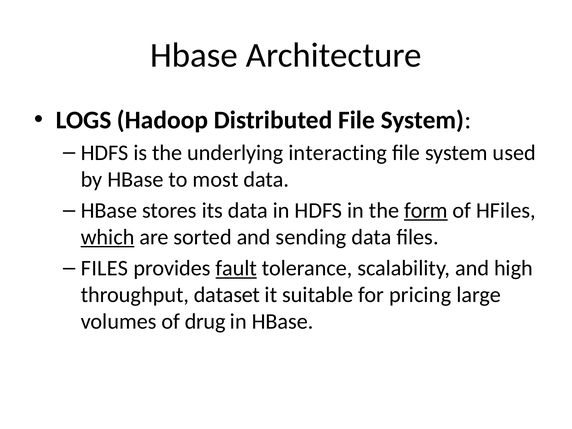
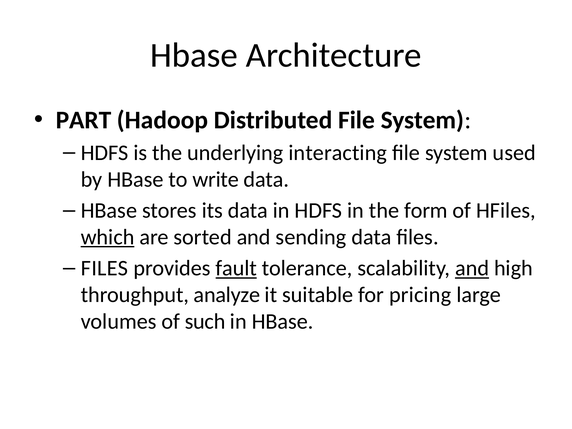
LOGS: LOGS -> PART
most: most -> write
form underline: present -> none
and at (472, 268) underline: none -> present
dataset: dataset -> analyze
drug: drug -> such
